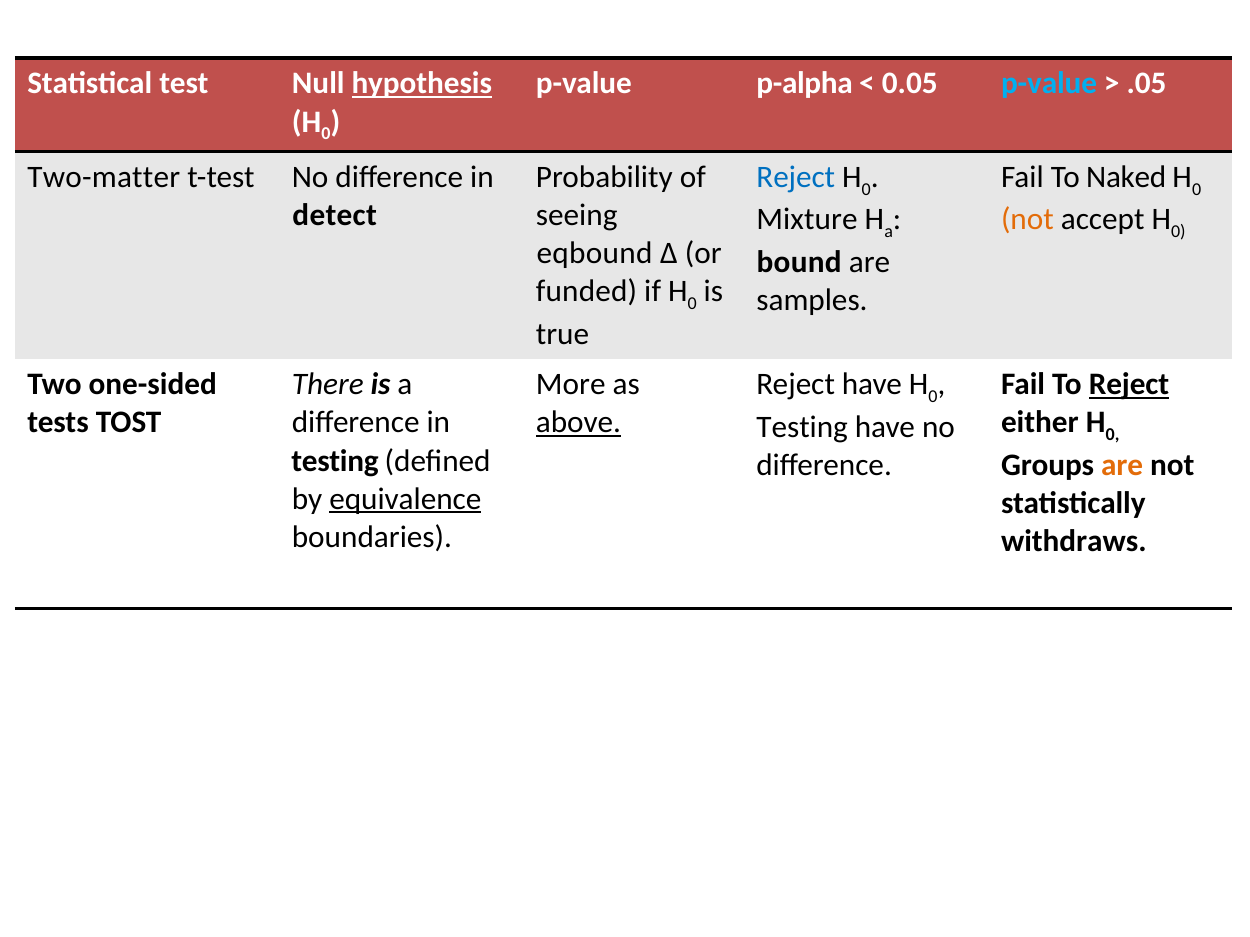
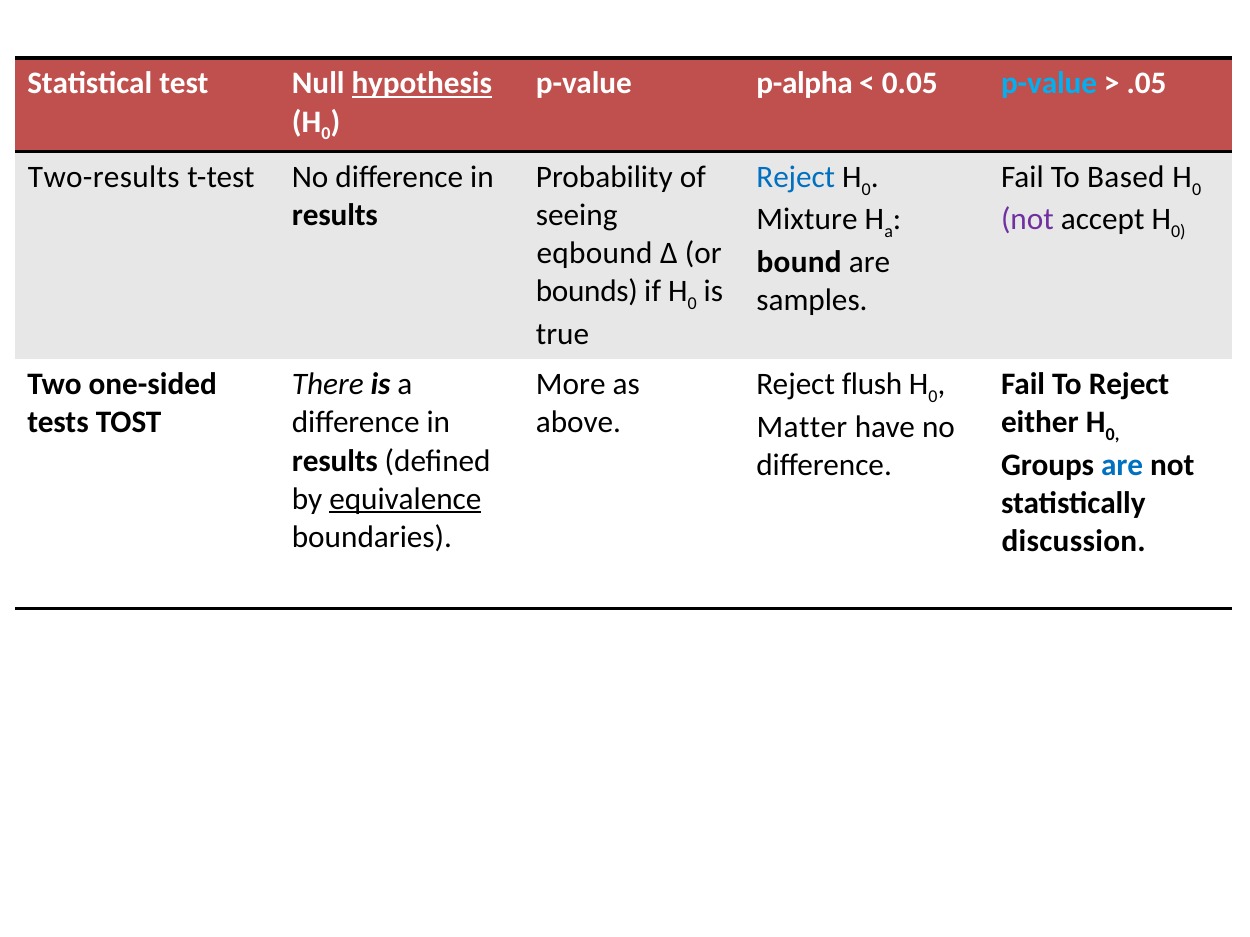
Two-matter: Two-matter -> Two-results
Naked: Naked -> Based
detect at (335, 215): detect -> results
not at (1027, 220) colour: orange -> purple
funded: funded -> bounds
Reject have: have -> flush
Reject at (1129, 385) underline: present -> none
above underline: present -> none
Testing at (802, 427): Testing -> Matter
testing at (335, 461): testing -> results
are at (1122, 465) colour: orange -> blue
withdraws: withdraws -> discussion
